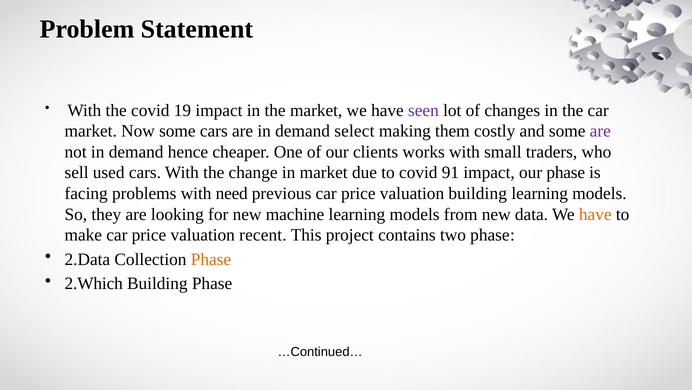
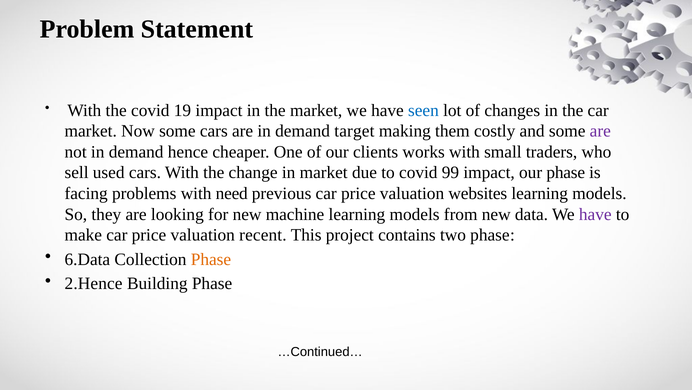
seen colour: purple -> blue
select: select -> target
91: 91 -> 99
valuation building: building -> websites
have at (595, 214) colour: orange -> purple
2.Data: 2.Data -> 6.Data
2.Which: 2.Which -> 2.Hence
